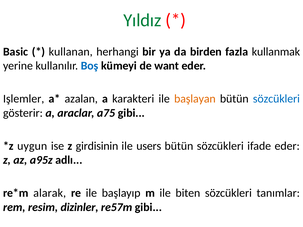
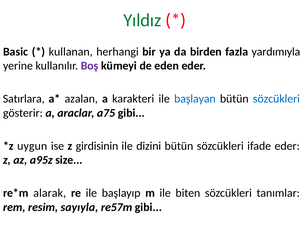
kullanmak: kullanmak -> yardımıyla
Boş colour: blue -> purple
want: want -> eden
Işlemler: Işlemler -> Satırlara
başlayan colour: orange -> blue
users: users -> dizini
adlı: adlı -> size
dizinler: dizinler -> sayıyla
